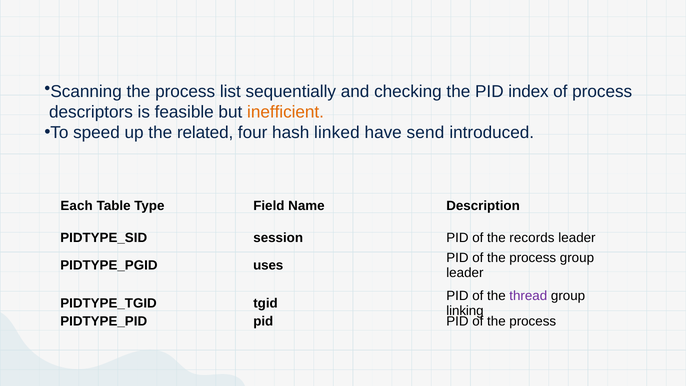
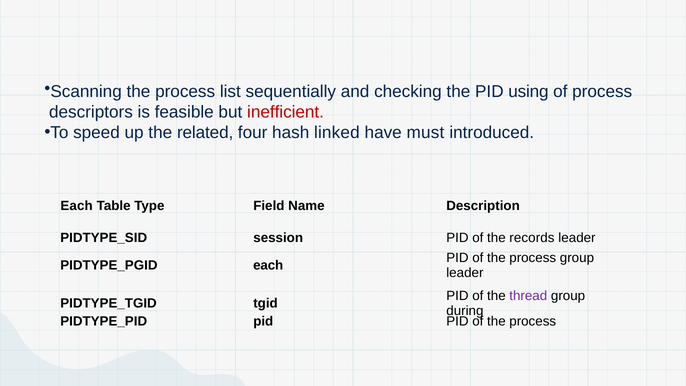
index: index -> using
inefficient colour: orange -> red
send: send -> must
uses at (268, 265): uses -> each
linking: linking -> during
